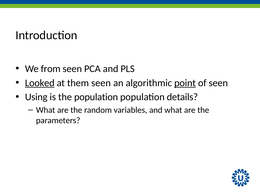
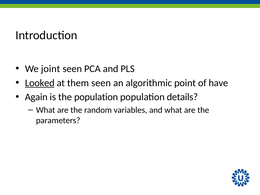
from: from -> joint
point underline: present -> none
of seen: seen -> have
Using: Using -> Again
